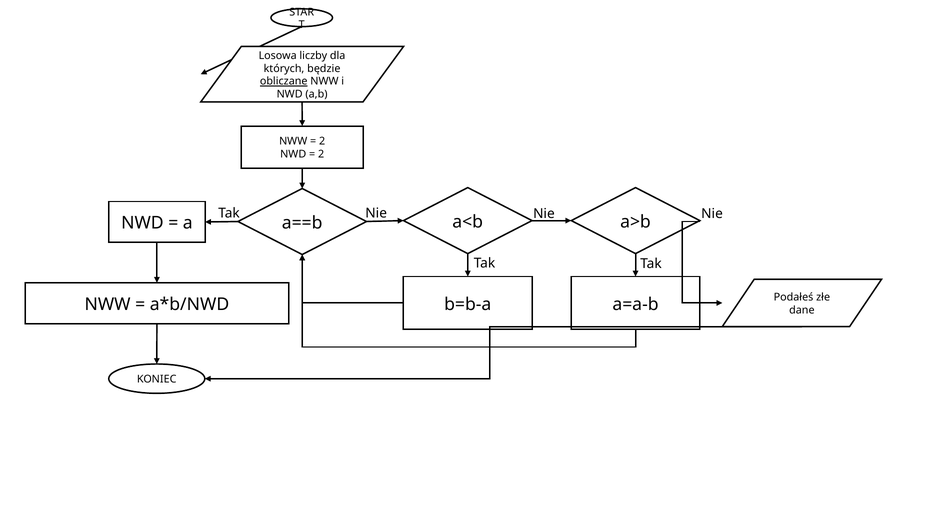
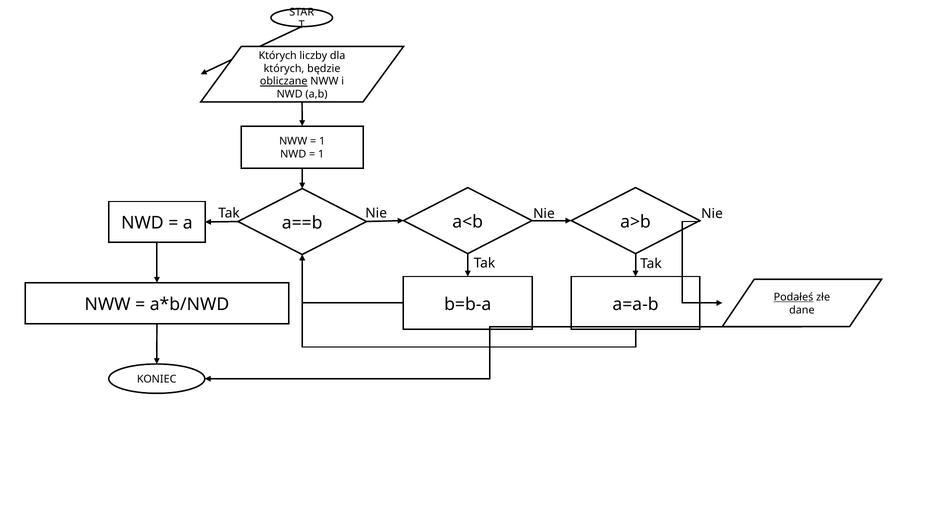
Losowa at (278, 56): Losowa -> Których
2 at (322, 141): 2 -> 1
2 at (321, 154): 2 -> 1
Podałeś underline: none -> present
